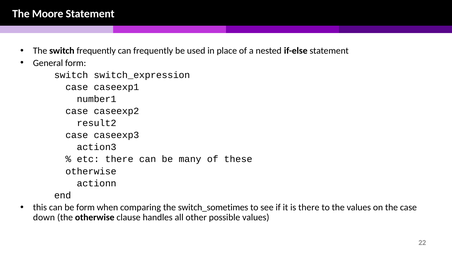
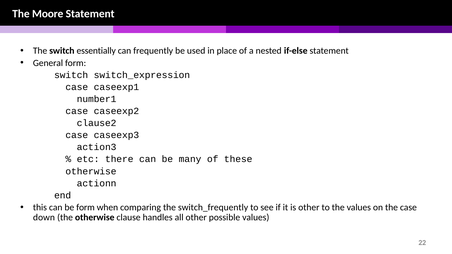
switch frequently: frequently -> essentially
result2: result2 -> clause2
switch_sometimes: switch_sometimes -> switch_frequently
is there: there -> other
